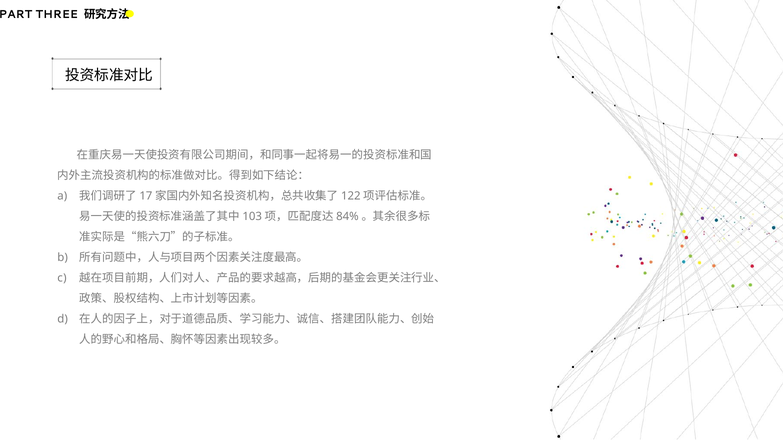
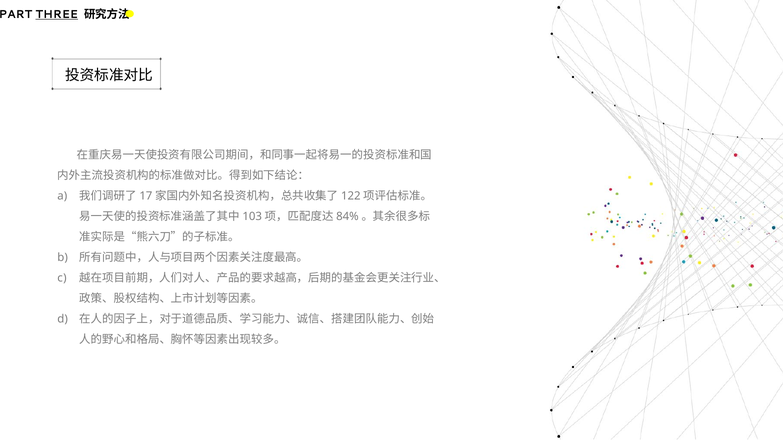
THREE underline: none -> present
